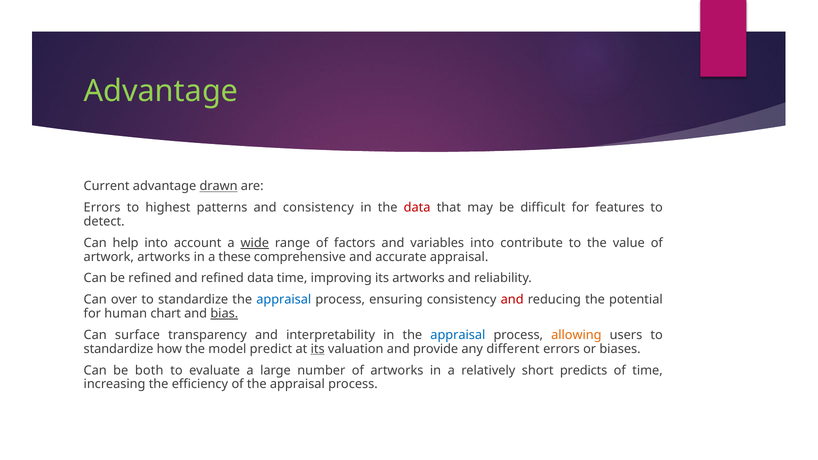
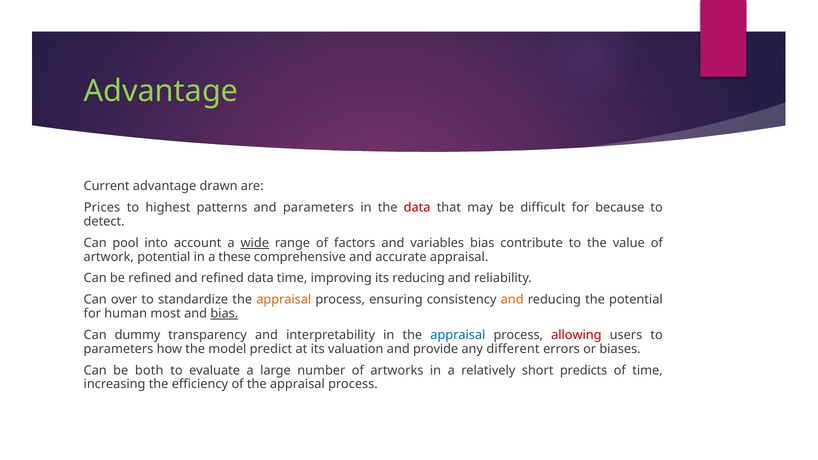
drawn underline: present -> none
Errors at (102, 208): Errors -> Prices
and consistency: consistency -> parameters
features: features -> because
help: help -> pool
variables into: into -> bias
artwork artworks: artworks -> potential
its artworks: artworks -> reducing
appraisal at (284, 300) colour: blue -> orange
and at (512, 300) colour: red -> orange
chart: chart -> most
surface: surface -> dummy
allowing colour: orange -> red
standardize at (118, 349): standardize -> parameters
its at (318, 349) underline: present -> none
